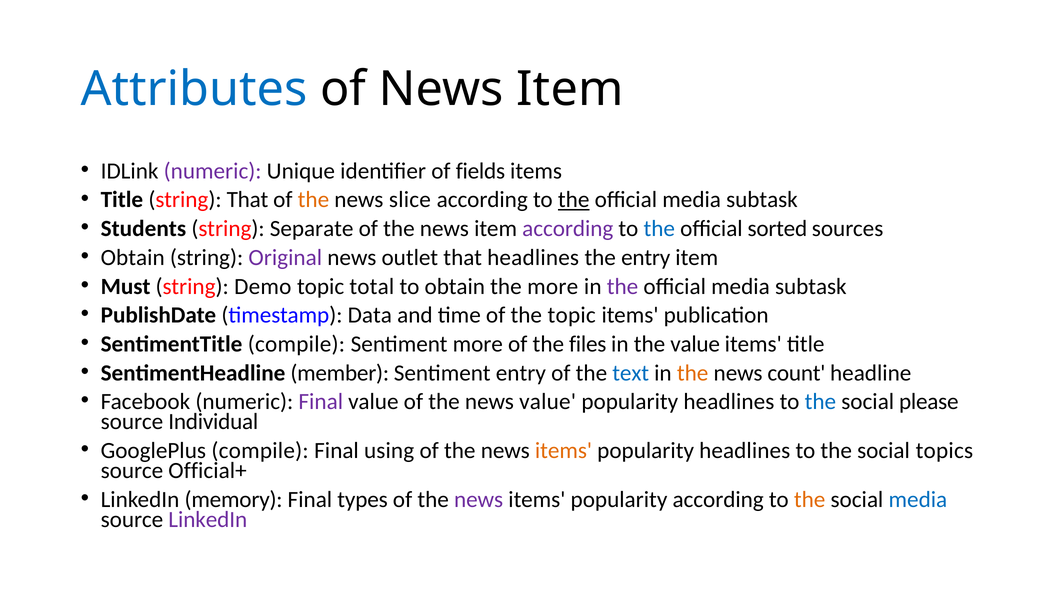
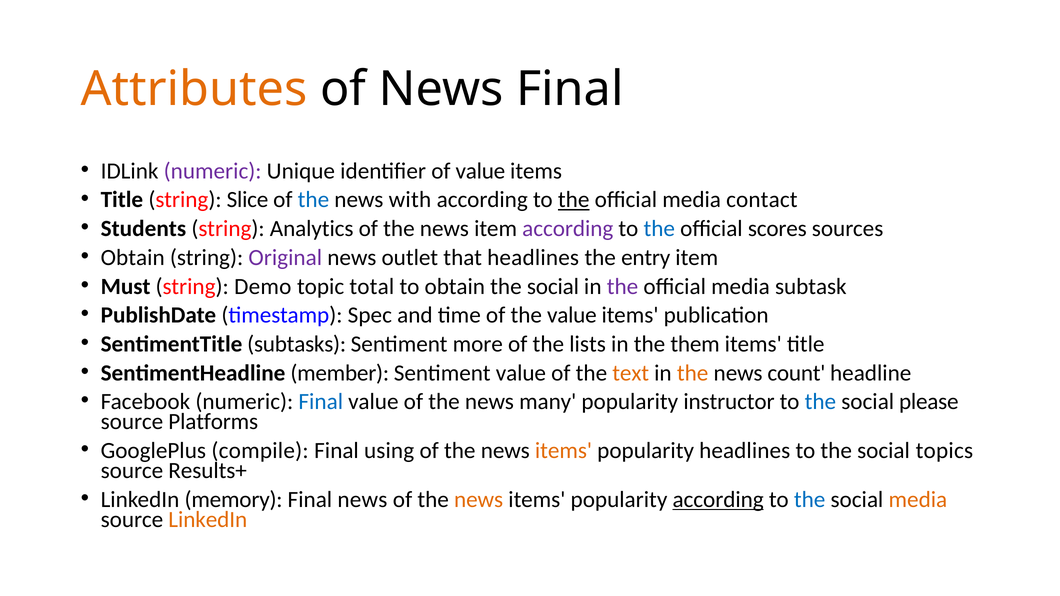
Attributes colour: blue -> orange
of News Item: Item -> Final
of fields: fields -> value
string That: That -> Slice
the at (313, 200) colour: orange -> blue
slice: slice -> with
subtask at (762, 200): subtask -> contact
Separate: Separate -> Analytics
sorted: sorted -> scores
obtain the more: more -> social
Data: Data -> Spec
the topic: topic -> value
SentimentTitle compile: compile -> subtasks
files: files -> lists
the value: value -> them
Sentiment entry: entry -> value
text colour: blue -> orange
Final at (321, 402) colour: purple -> blue
news value: value -> many
headlines at (729, 402): headlines -> instructor
Individual: Individual -> Platforms
Official+: Official+ -> Results+
Final types: types -> news
news at (479, 500) colour: purple -> orange
according at (718, 500) underline: none -> present
the at (810, 500) colour: orange -> blue
media at (918, 500) colour: blue -> orange
LinkedIn at (208, 520) colour: purple -> orange
